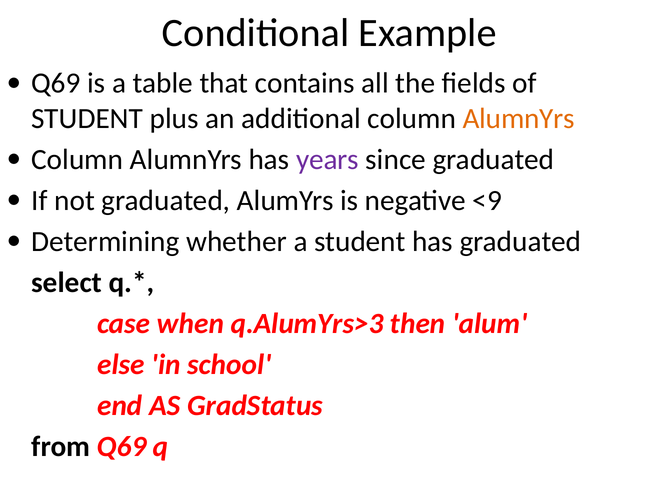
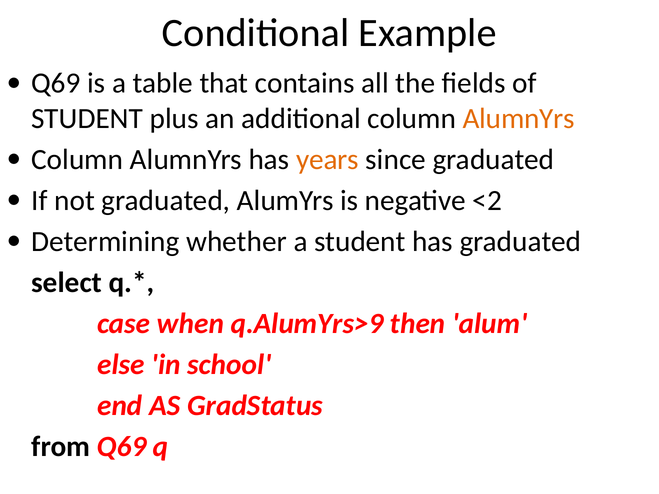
years colour: purple -> orange
<9: <9 -> <2
q.AlumYrs>3: q.AlumYrs>3 -> q.AlumYrs>9
